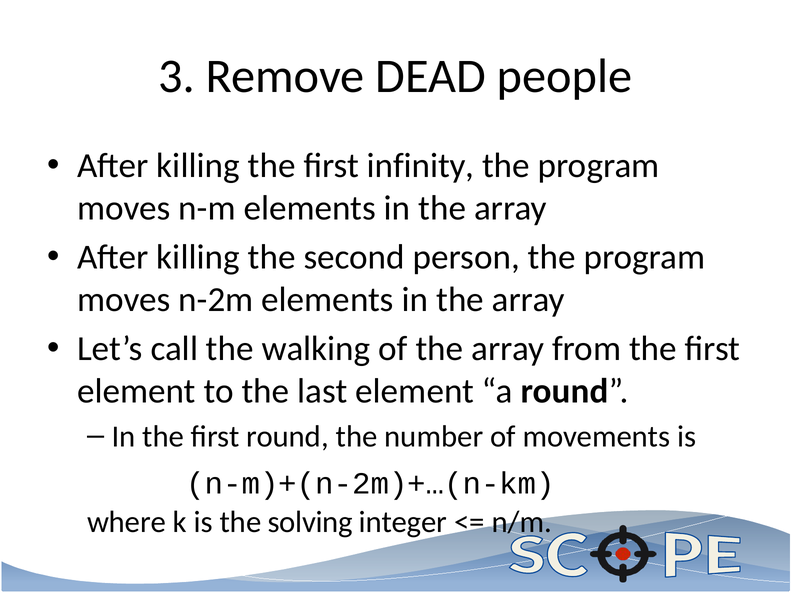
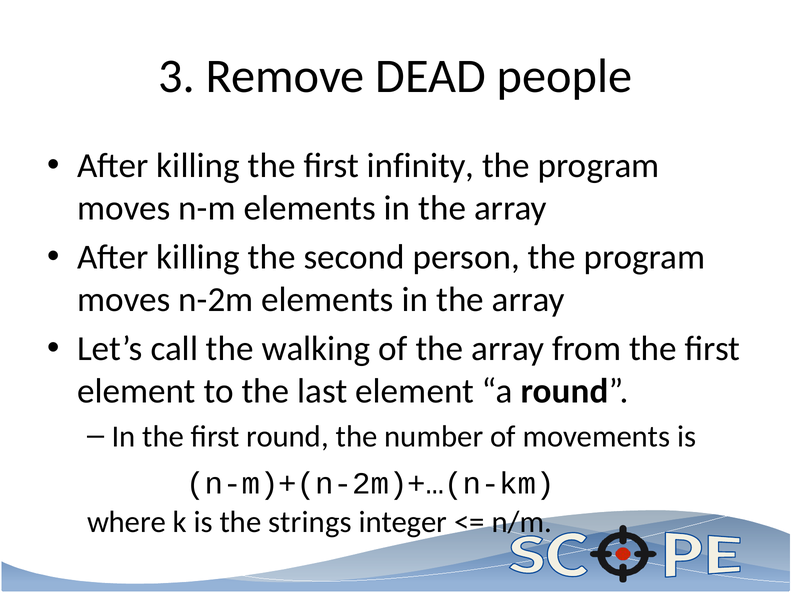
solving: solving -> strings
